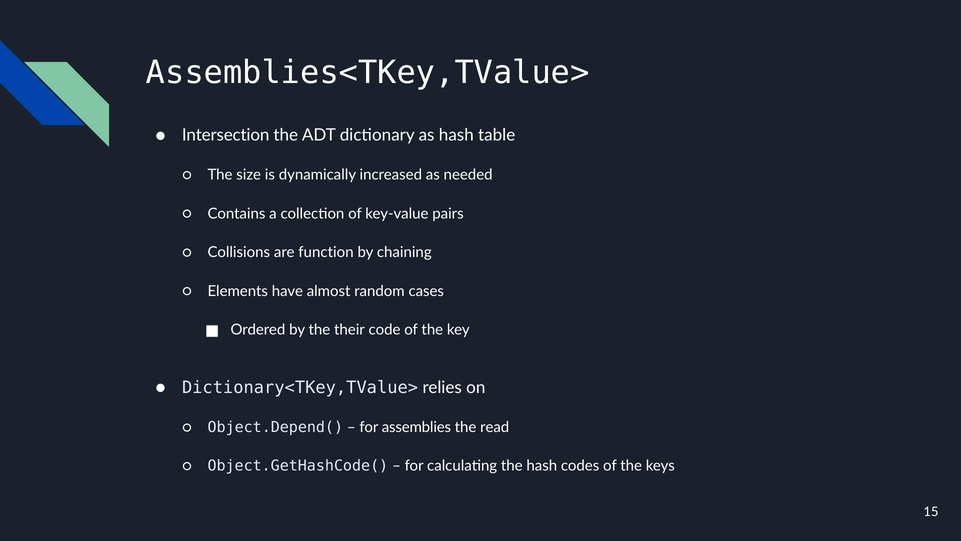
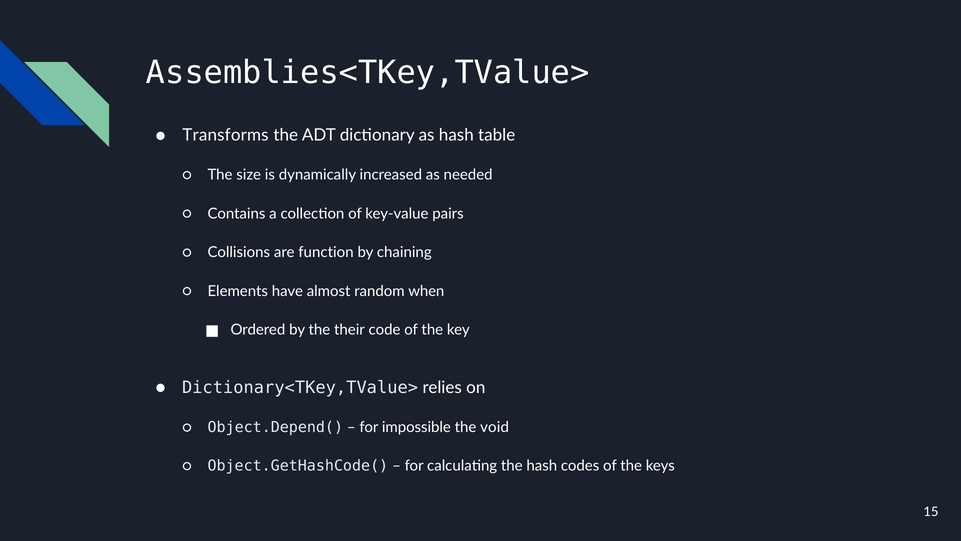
Intersection: Intersection -> Transforms
cases: cases -> when
assemblies: assemblies -> impossible
read: read -> void
